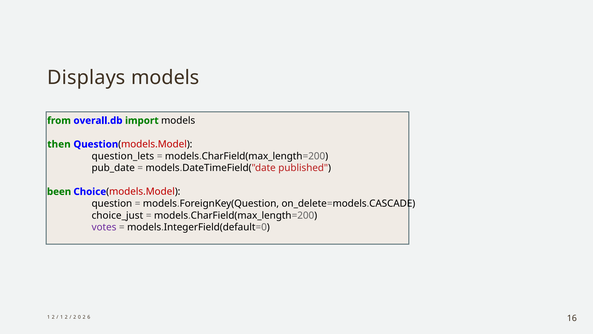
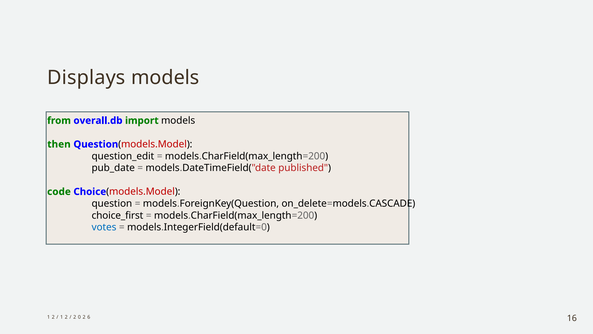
question_lets: question_lets -> question_edit
been: been -> code
choice_just: choice_just -> choice_first
votes colour: purple -> blue
